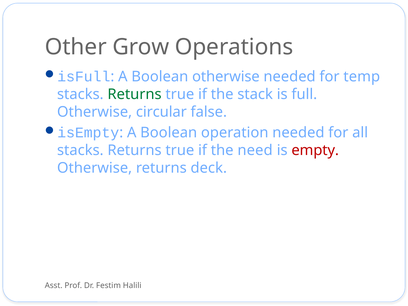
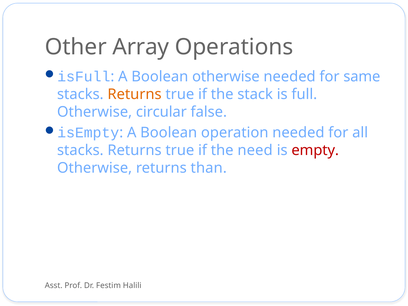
Grow: Grow -> Array
temp: temp -> same
Returns at (135, 94) colour: green -> orange
deck: deck -> than
